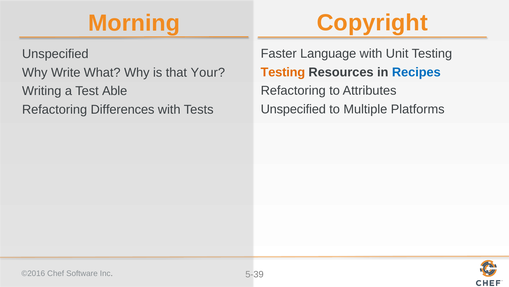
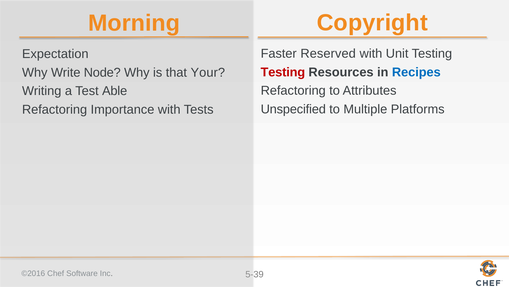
Language: Language -> Reserved
Unspecified at (55, 54): Unspecified -> Expectation
Testing at (283, 72) colour: orange -> red
What: What -> Node
Differences: Differences -> Importance
